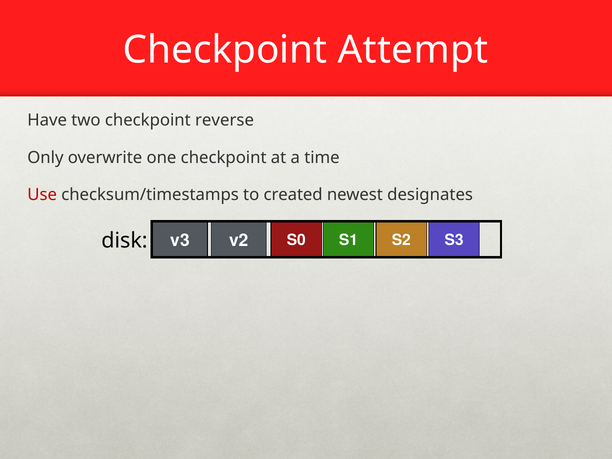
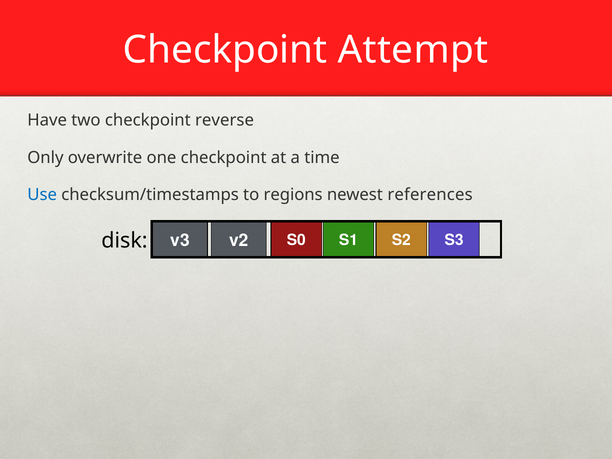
Use colour: red -> blue
created: created -> regions
designates: designates -> references
